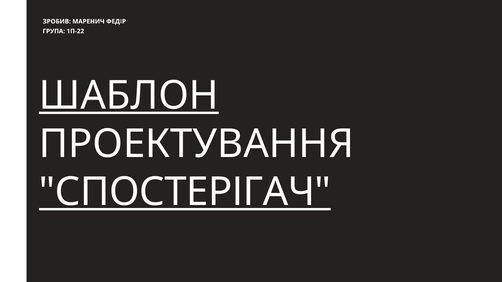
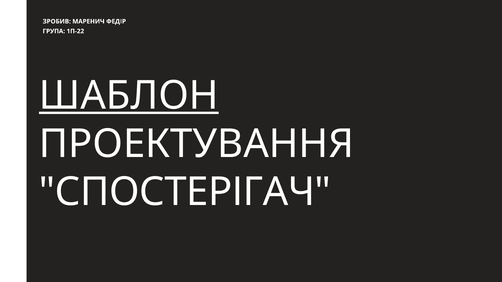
СПОСТЕРІГАЧ underline: present -> none
